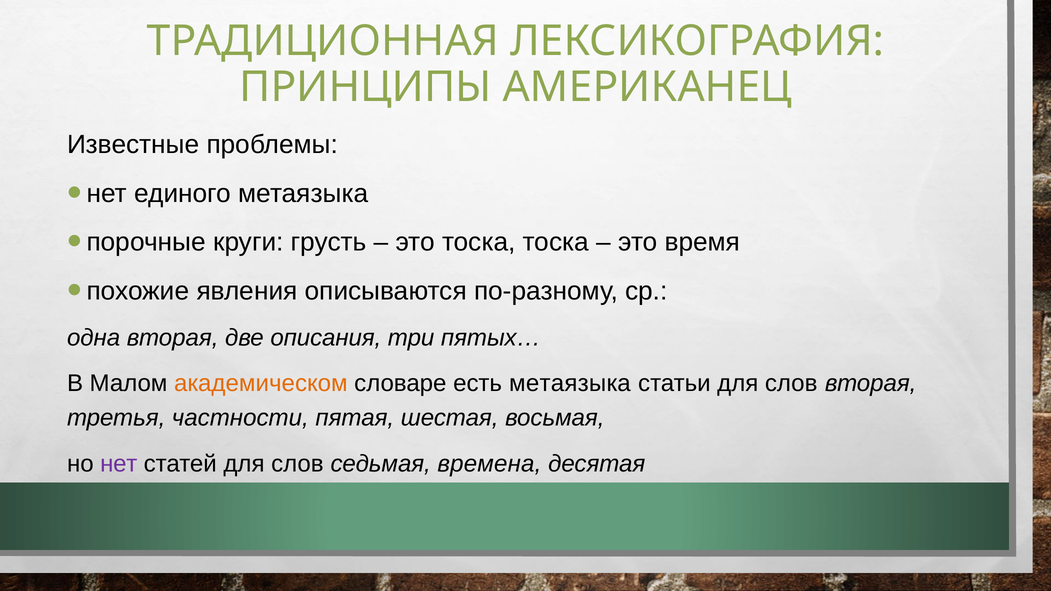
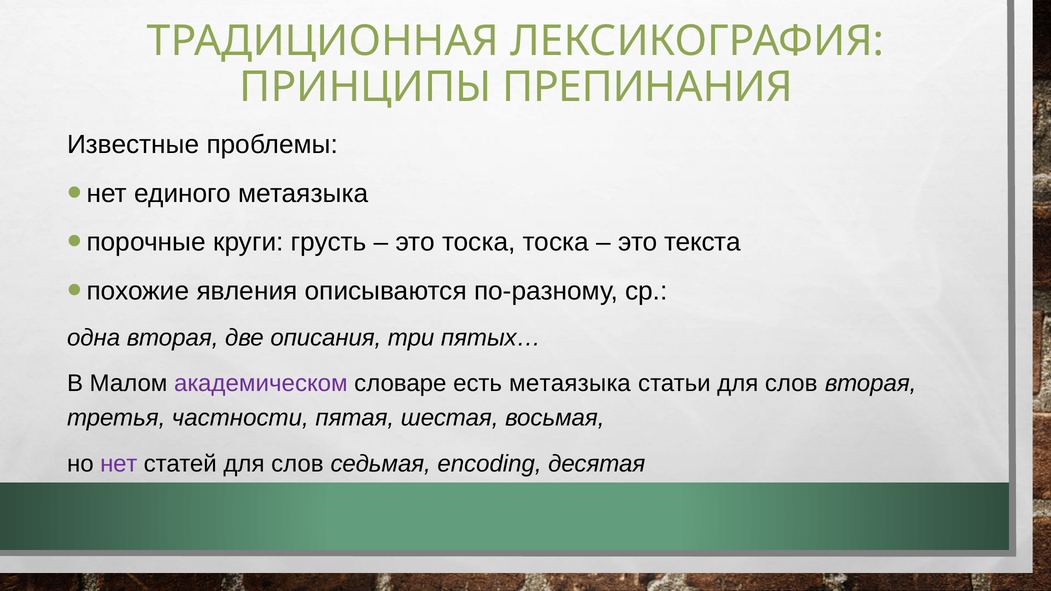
АМЕРИКАНЕЦ: АМЕРИКАНЕЦ -> ПРЕПИНАНИЯ
время: время -> текста
академическом colour: orange -> purple
времена: времена -> encoding
